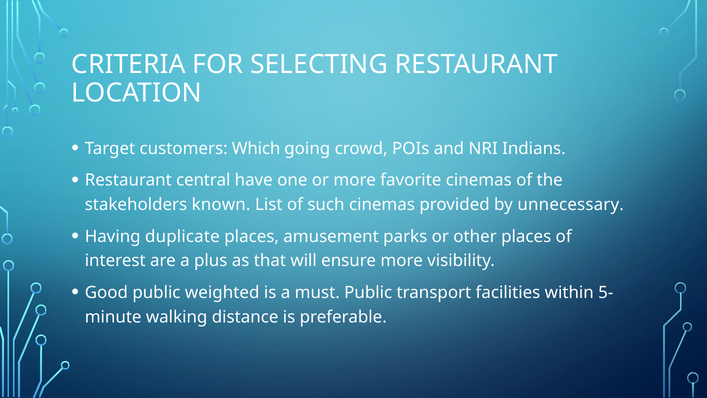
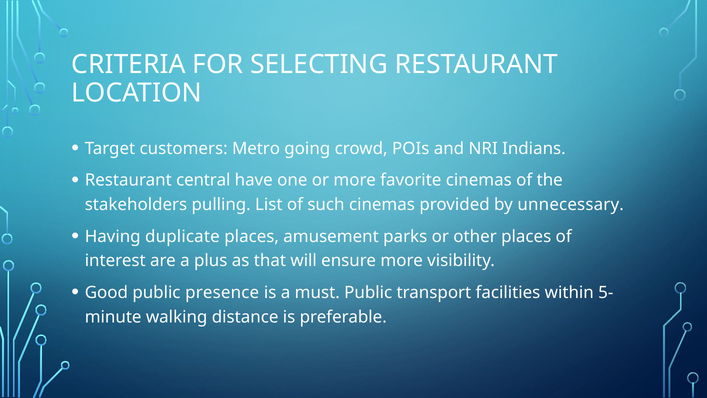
Which: Which -> Metro
known: known -> pulling
weighted: weighted -> presence
